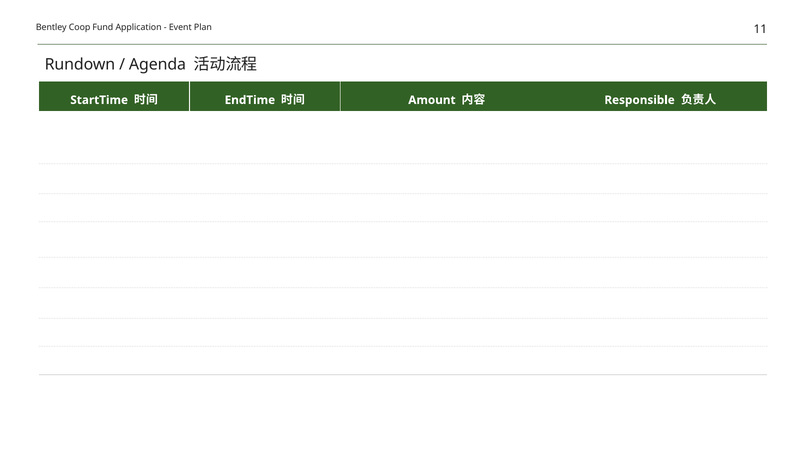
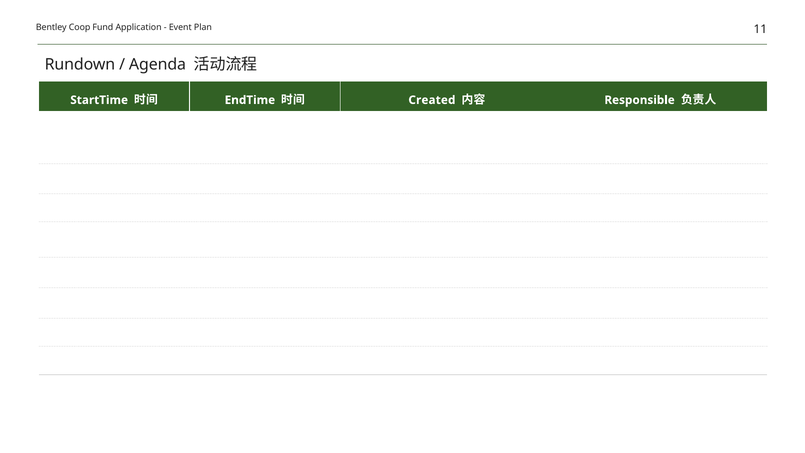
Amount: Amount -> Created
